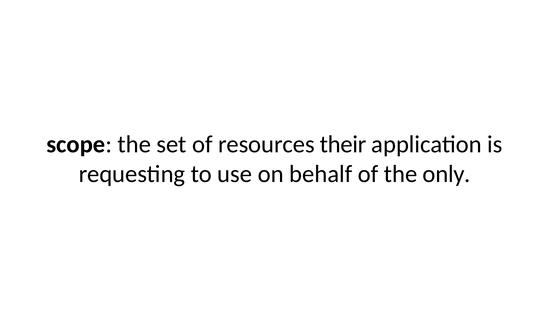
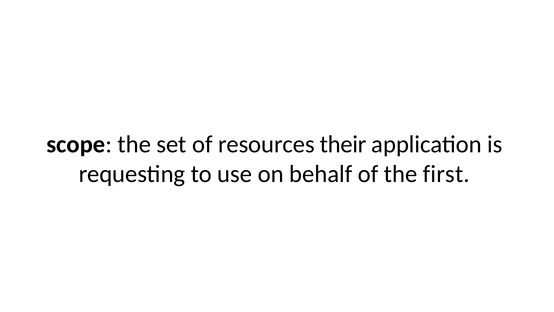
only: only -> first
